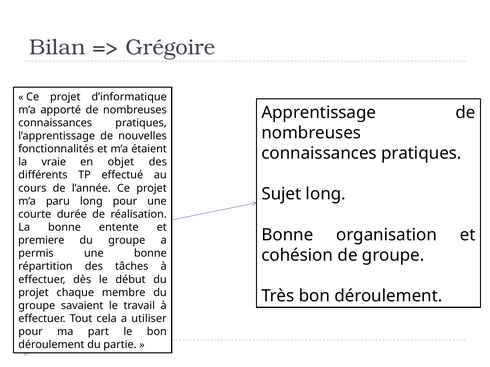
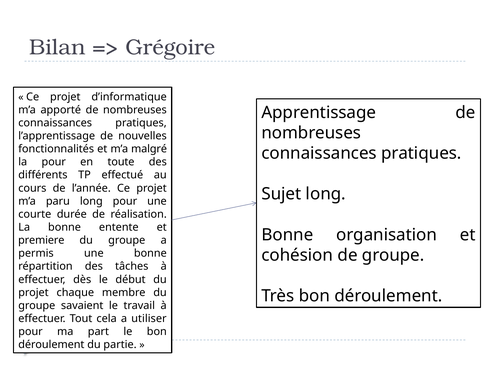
étaient: étaient -> malgré
la vraie: vraie -> pour
objet: objet -> toute
